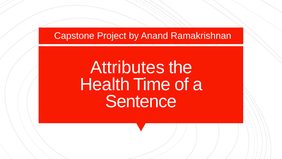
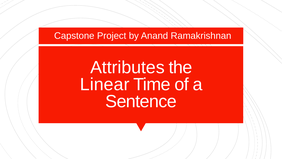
Health: Health -> Linear
